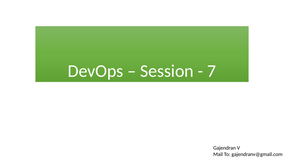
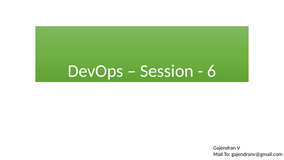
7: 7 -> 6
